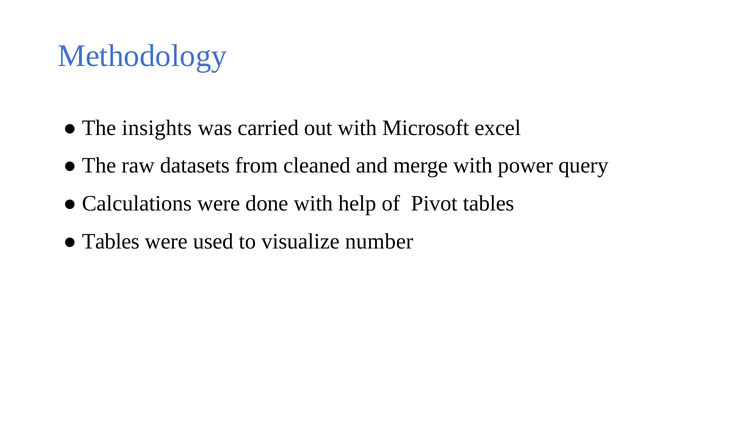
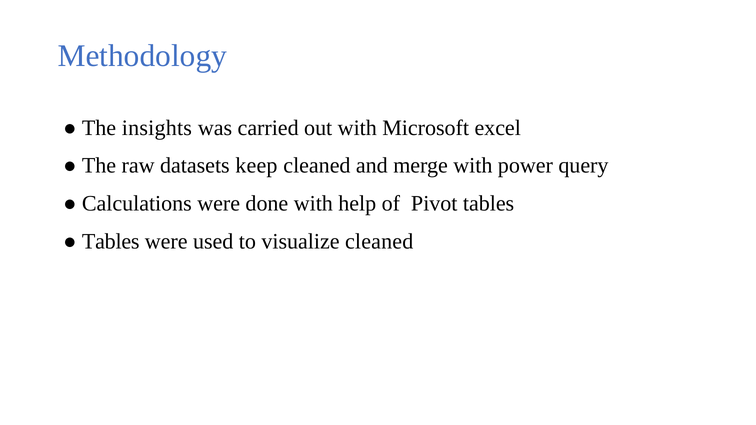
from: from -> keep
visualize number: number -> cleaned
